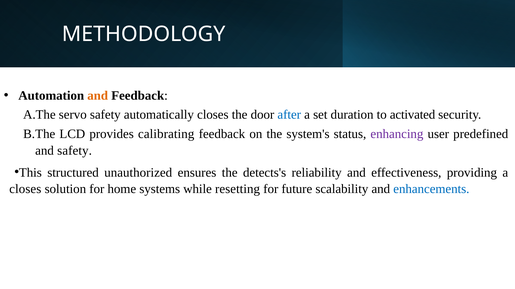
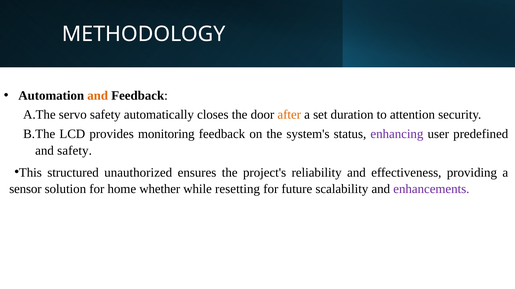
after colour: blue -> orange
activated: activated -> attention
calibrating: calibrating -> monitoring
detects's: detects's -> project's
closes at (25, 189): closes -> sensor
systems: systems -> whether
enhancements colour: blue -> purple
